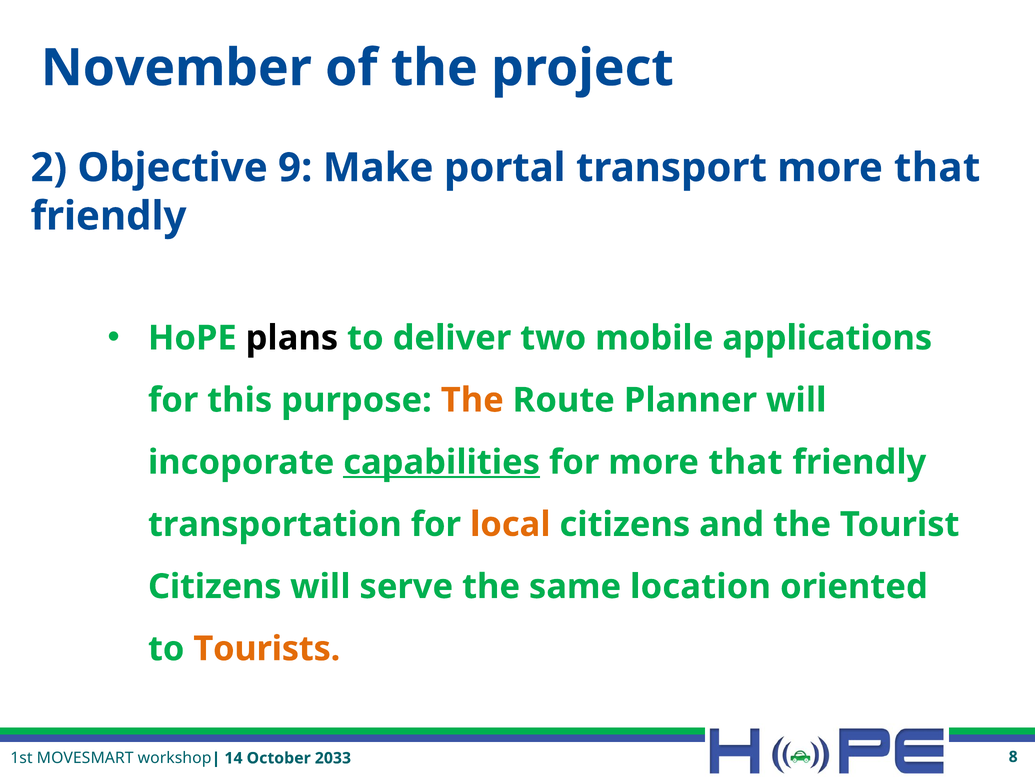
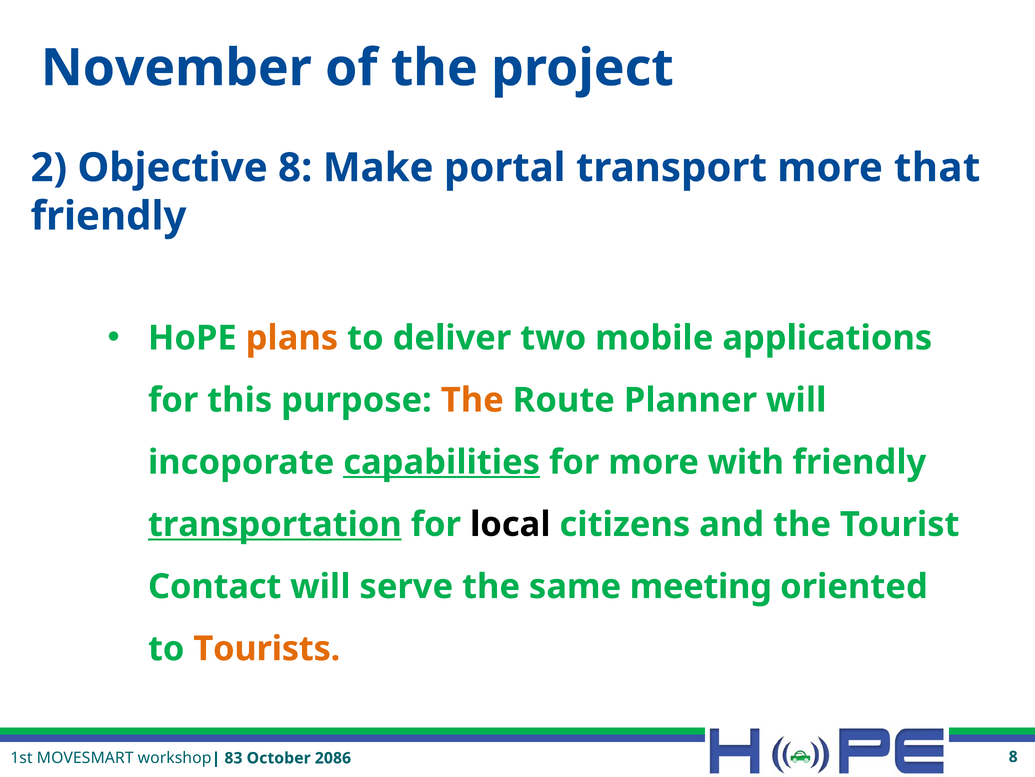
Objective 9: 9 -> 8
plans colour: black -> orange
for more that: that -> with
transportation underline: none -> present
local colour: orange -> black
Citizens at (215, 586): Citizens -> Contact
location: location -> meeting
14: 14 -> 83
2033: 2033 -> 2086
